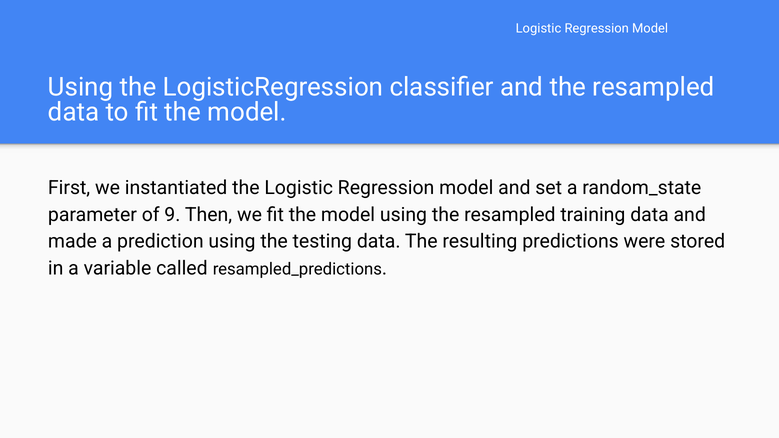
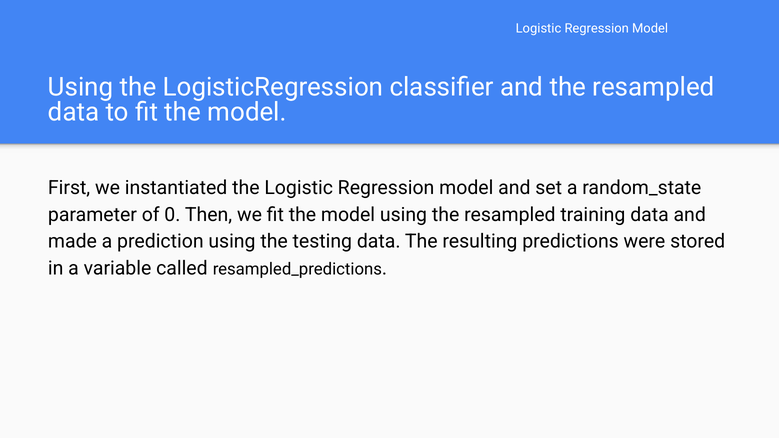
9: 9 -> 0
